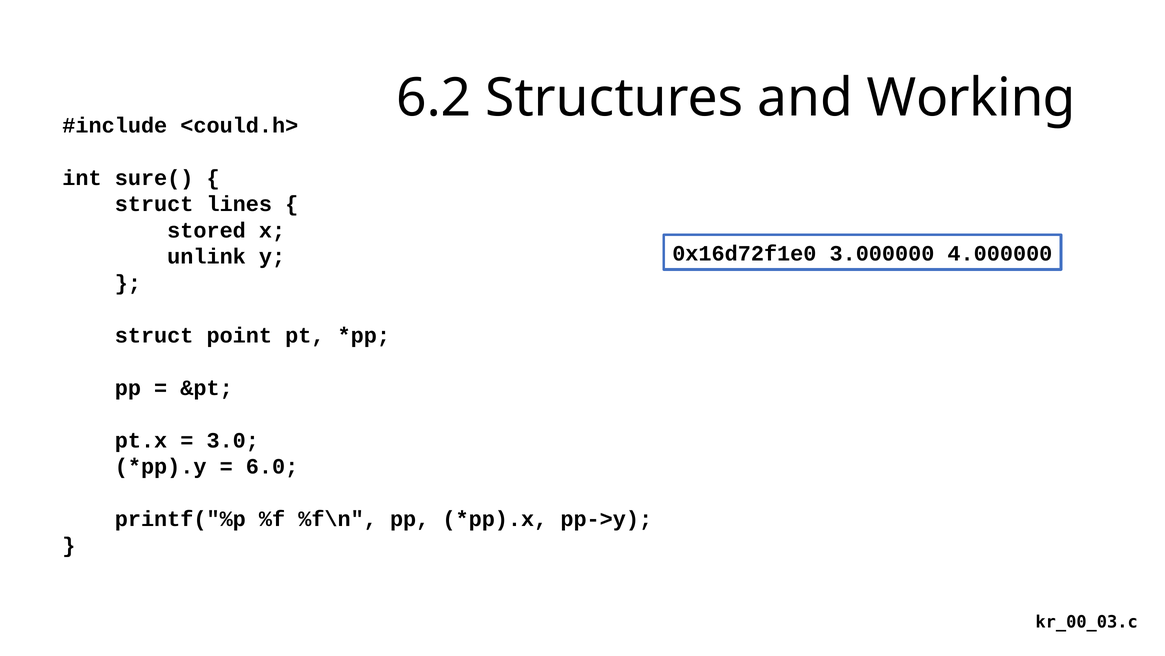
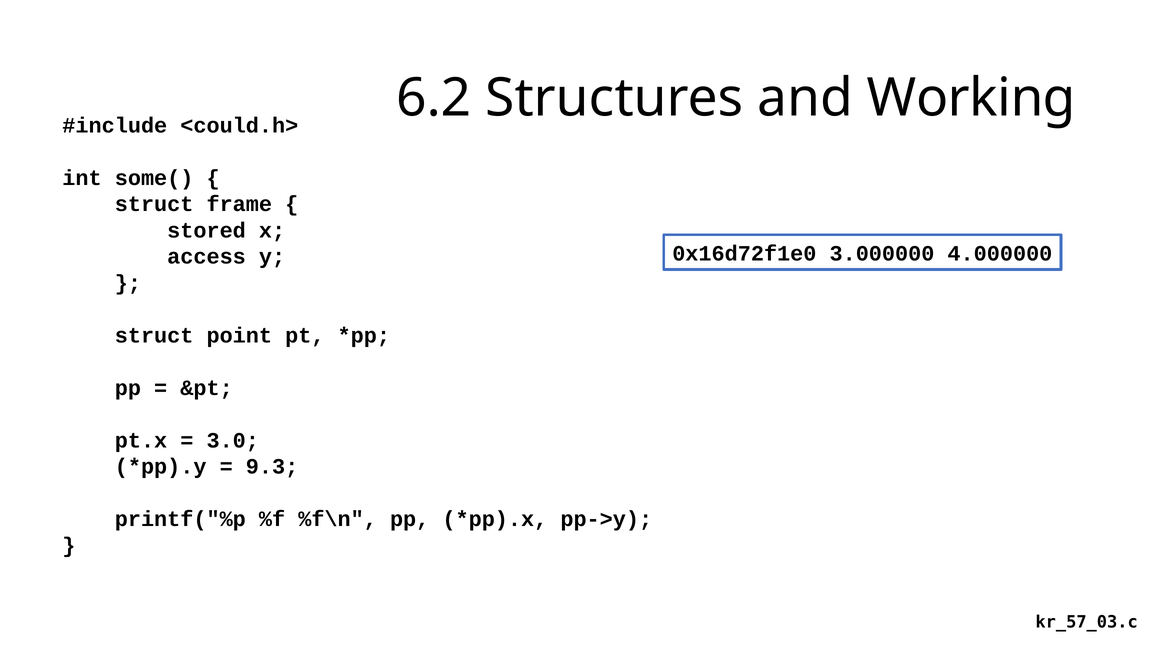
sure(: sure( -> some(
lines: lines -> frame
unlink: unlink -> access
6.0: 6.0 -> 9.3
kr_00_03.c: kr_00_03.c -> kr_57_03.c
